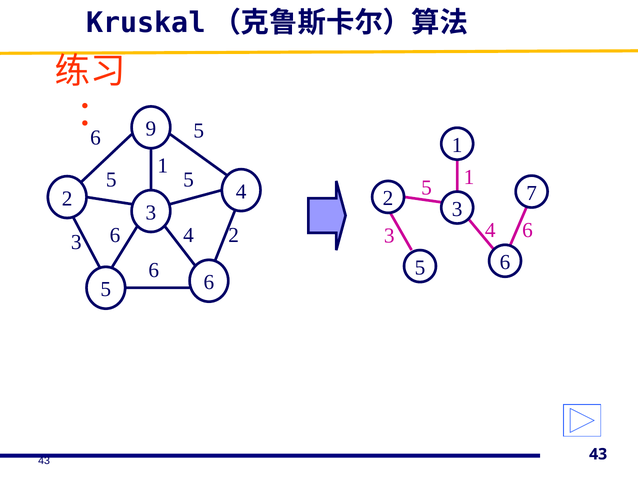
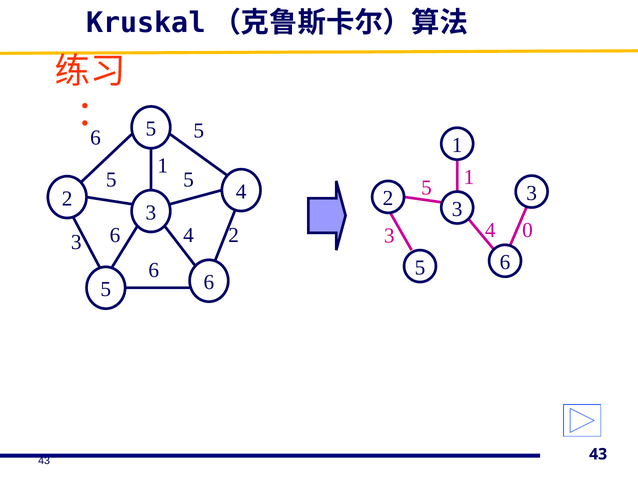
9 at (151, 129): 9 -> 5
7 at (532, 193): 7 -> 3
6 at (527, 230): 6 -> 0
